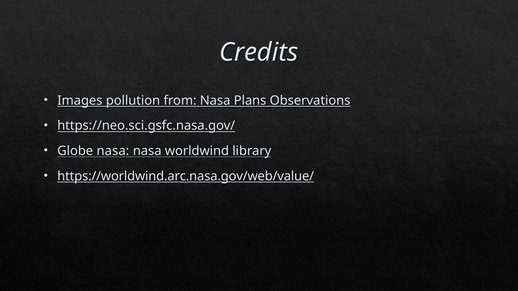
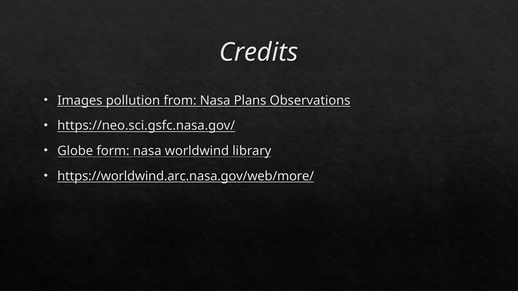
Globe nasa: nasa -> form
https://worldwind.arc.nasa.gov/web/value/: https://worldwind.arc.nasa.gov/web/value/ -> https://worldwind.arc.nasa.gov/web/more/
